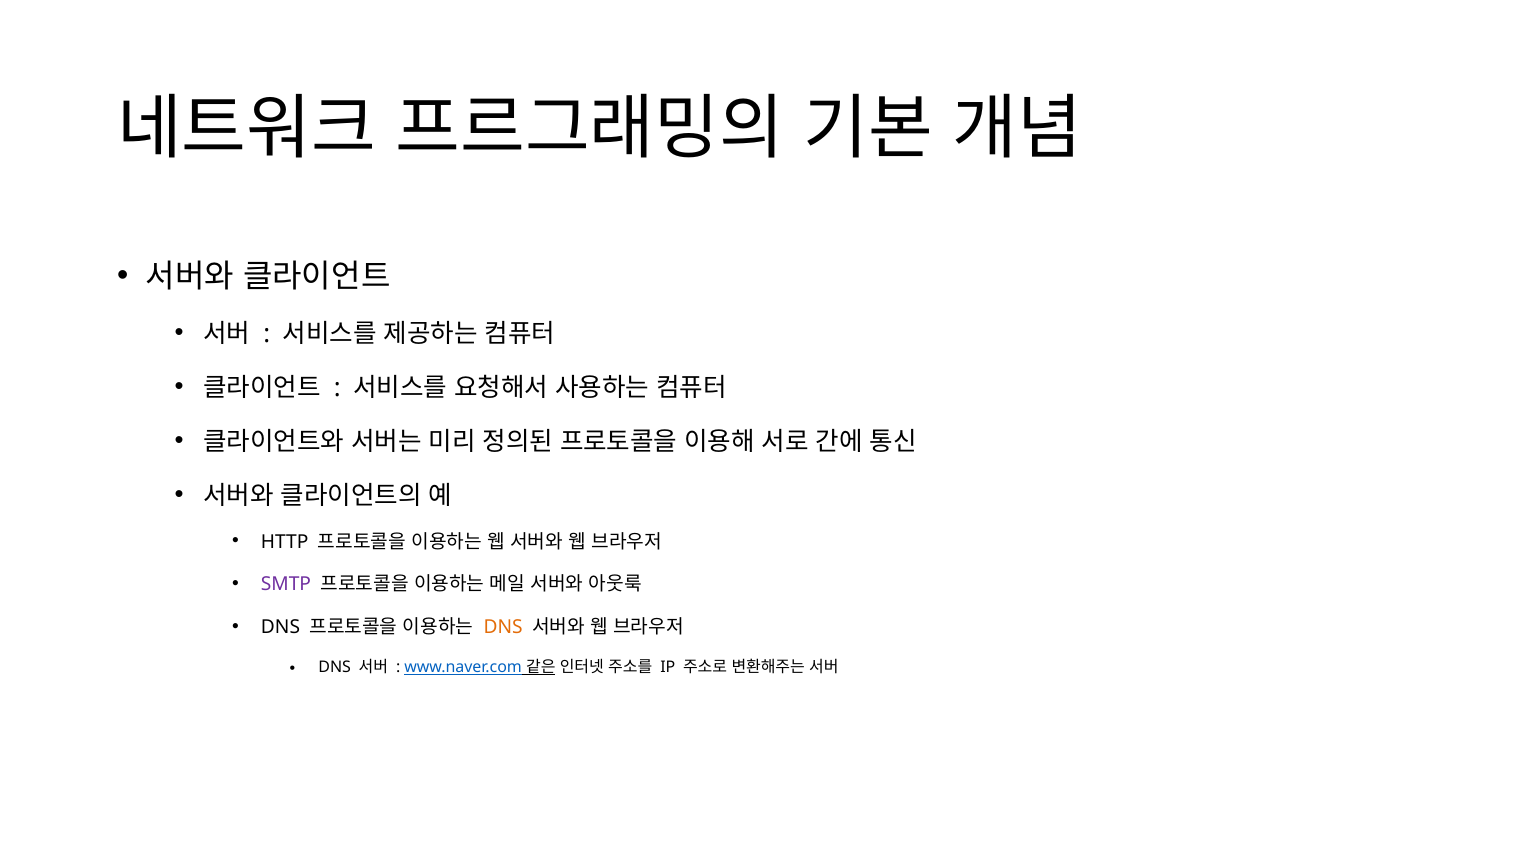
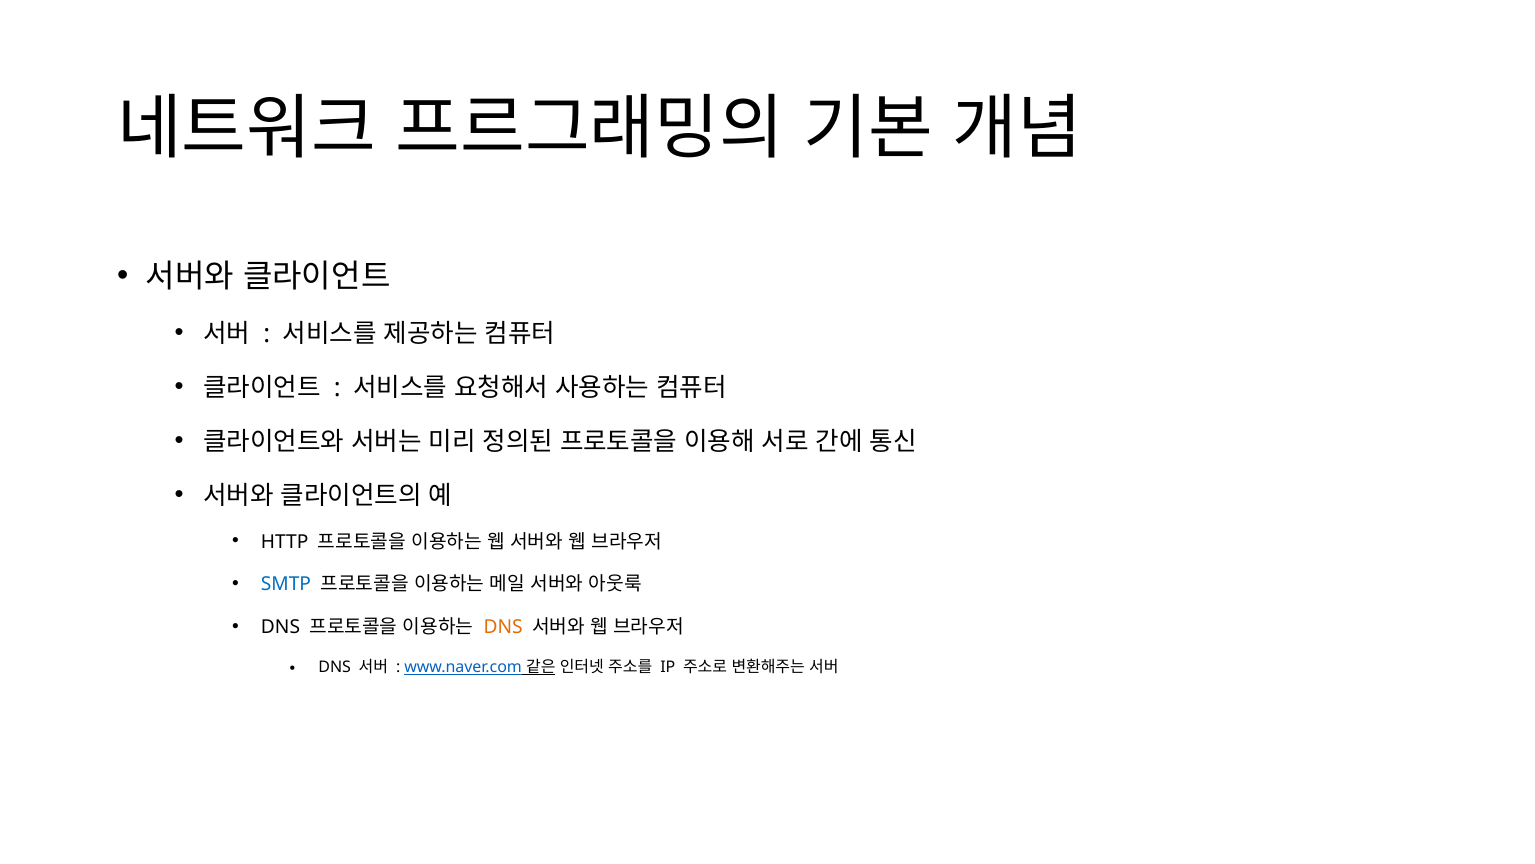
SMTP colour: purple -> blue
